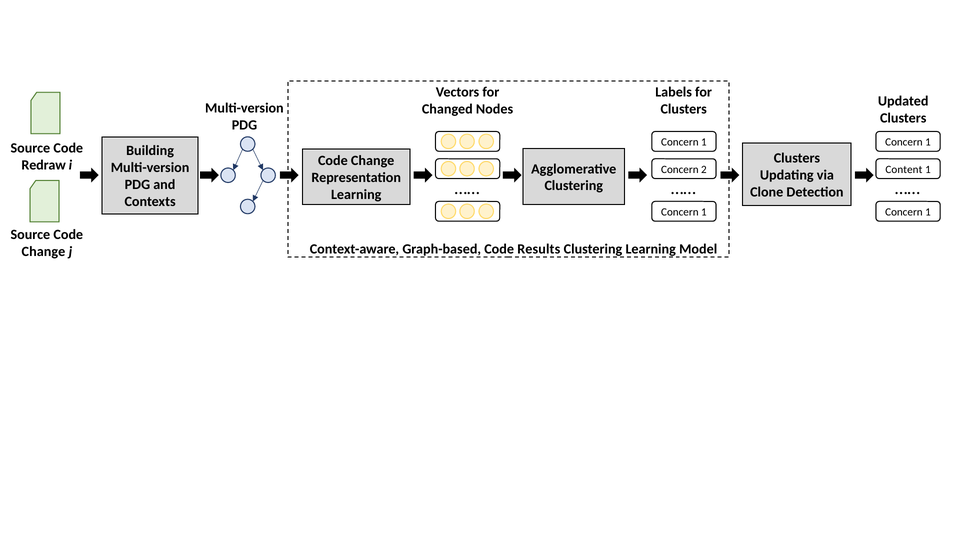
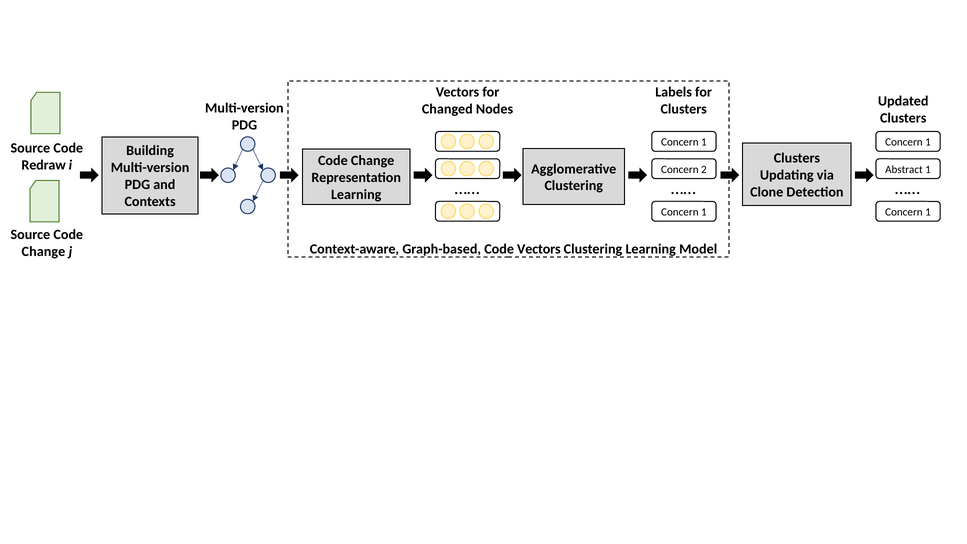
Content: Content -> Abstract
Code Results: Results -> Vectors
